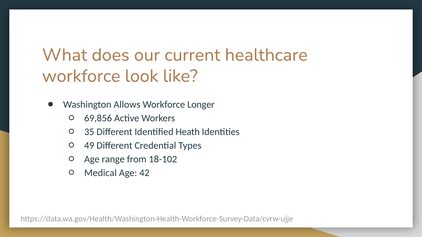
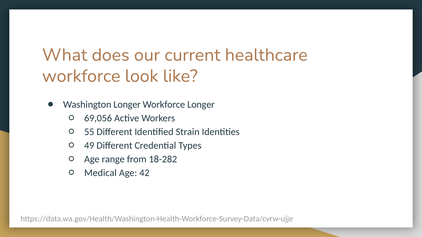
Washington Allows: Allows -> Longer
69,856: 69,856 -> 69,056
35: 35 -> 55
Heath: Heath -> Strain
18-102: 18-102 -> 18-282
